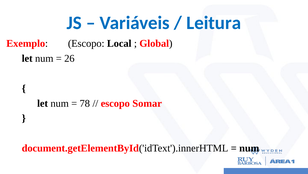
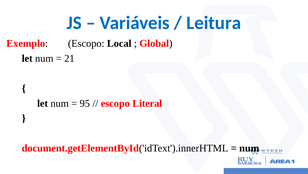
26: 26 -> 21
78: 78 -> 95
Somar: Somar -> Literal
